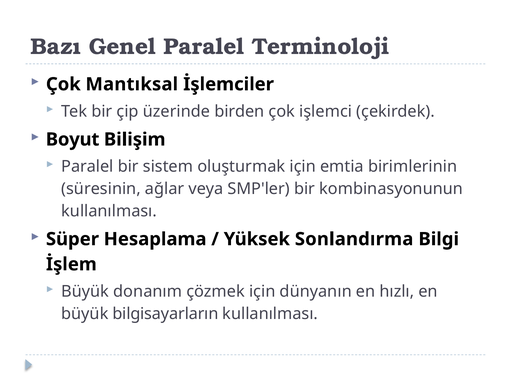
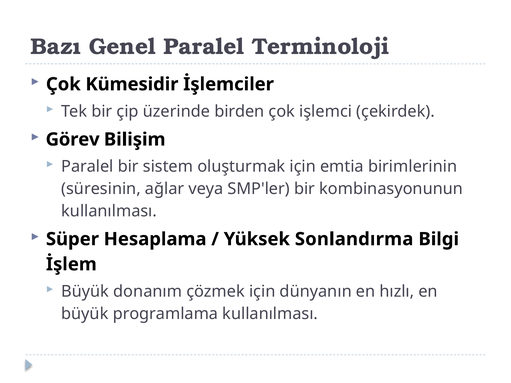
Mantıksal: Mantıksal -> Kümesidir
Boyut: Boyut -> Görev
bilgisayarların: bilgisayarların -> programlama
